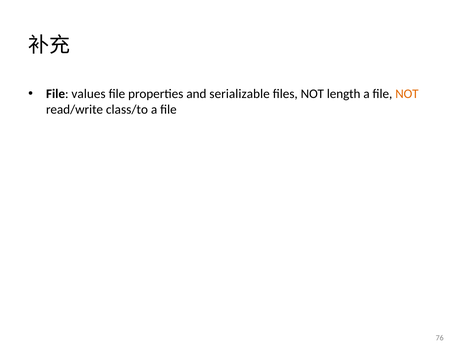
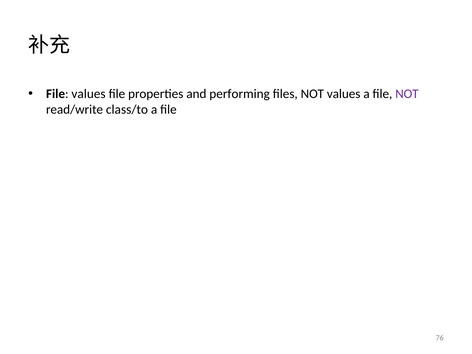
serializable: serializable -> performing
NOT length: length -> values
NOT at (407, 94) colour: orange -> purple
